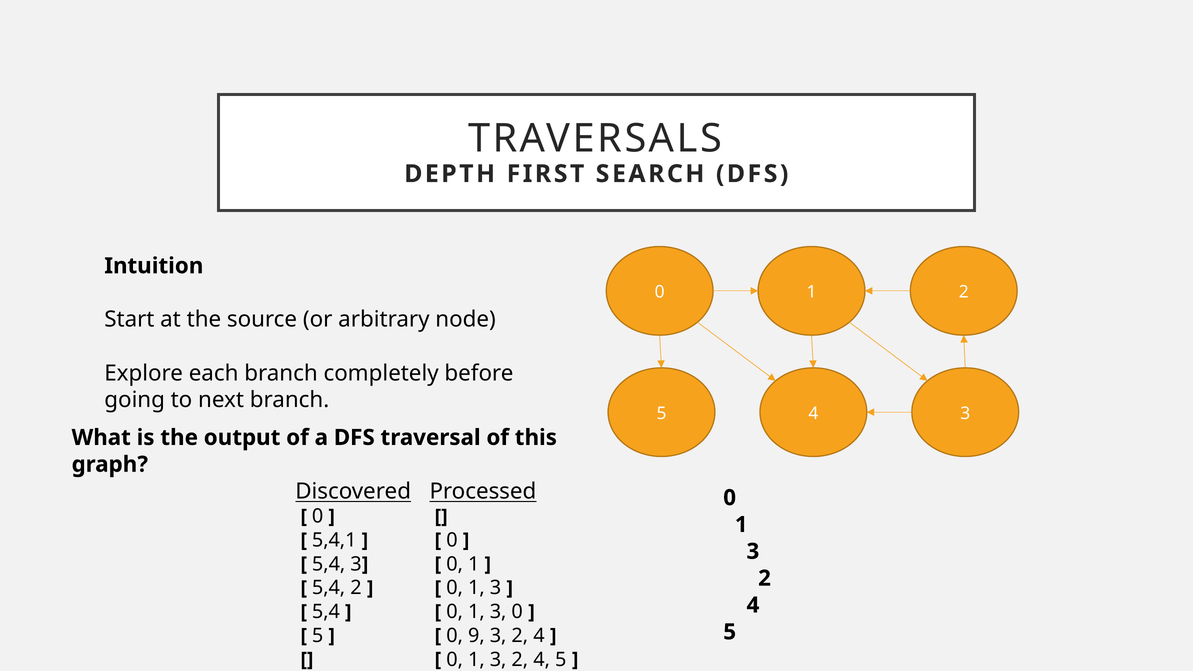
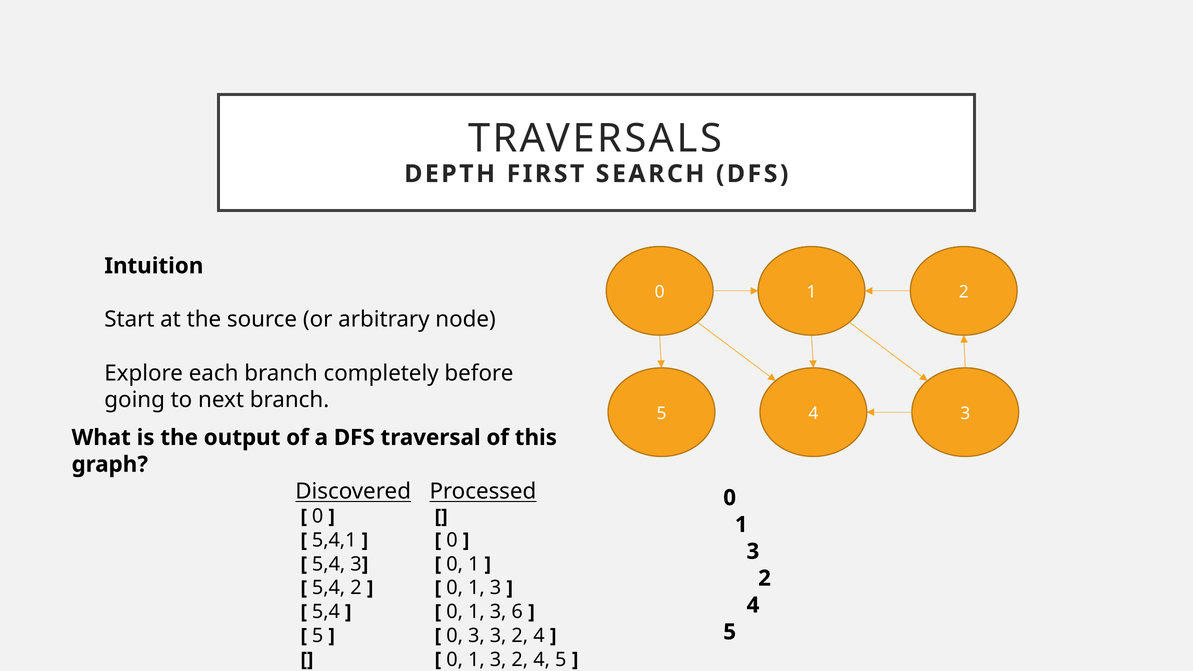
3 0: 0 -> 6
0 9: 9 -> 3
